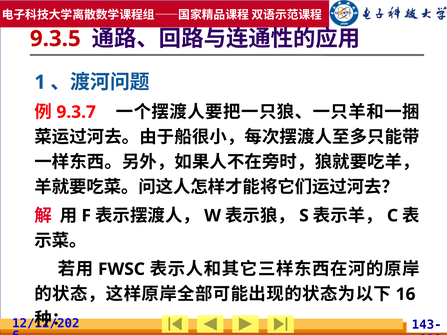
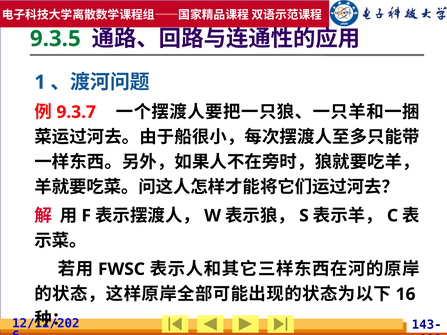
9.3.5 colour: red -> green
